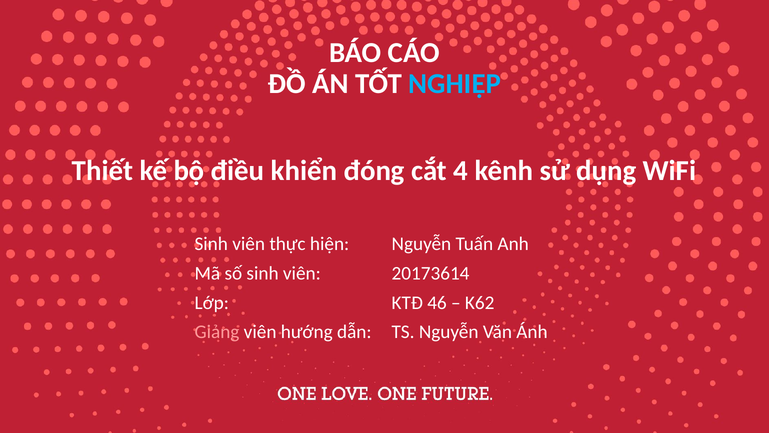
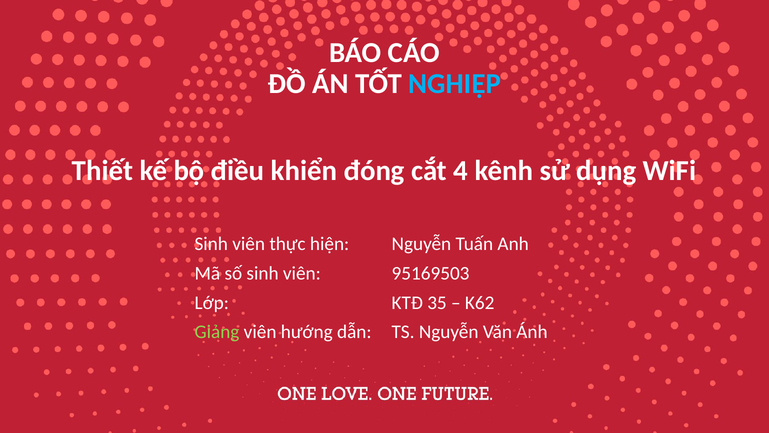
20173614: 20173614 -> 95169503
46: 46 -> 35
Giảng colour: pink -> light green
